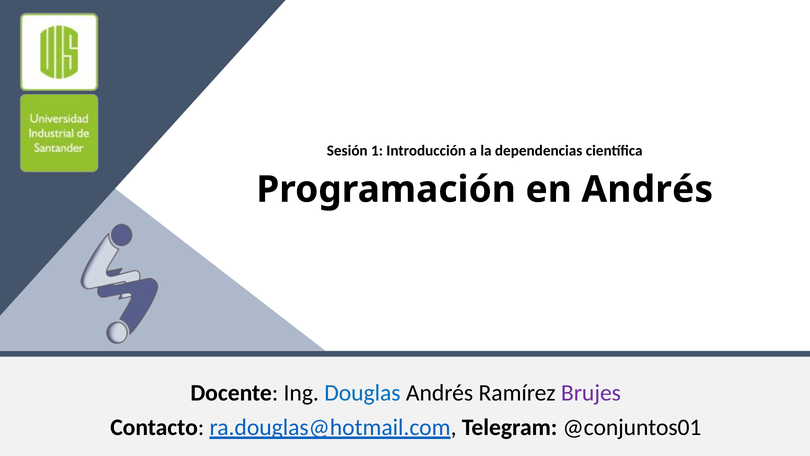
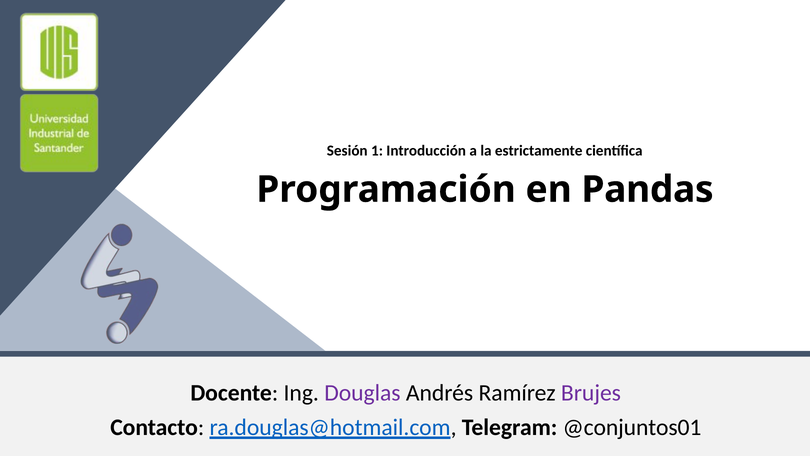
dependencias: dependencias -> estrictamente
en Andrés: Andrés -> Pandas
Douglas colour: blue -> purple
